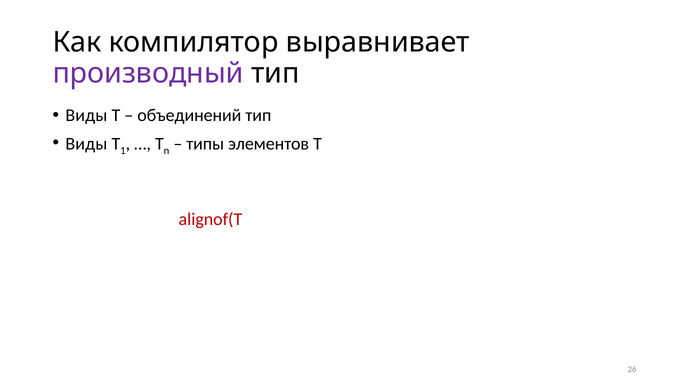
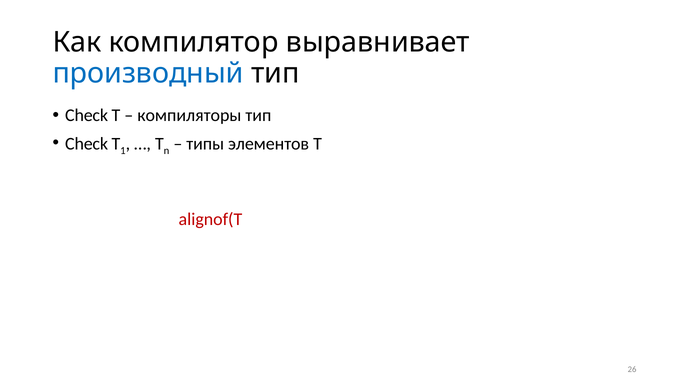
производный at (148, 73) colour: purple -> blue
Виды at (86, 115): Виды -> Check
объединений at (189, 115): объединений -> компиляторы
Виды at (86, 144): Виды -> Check
